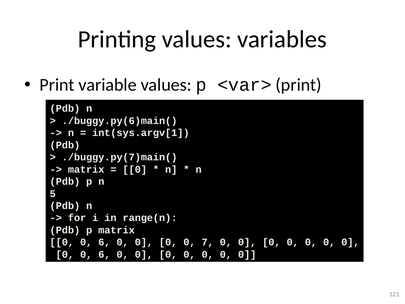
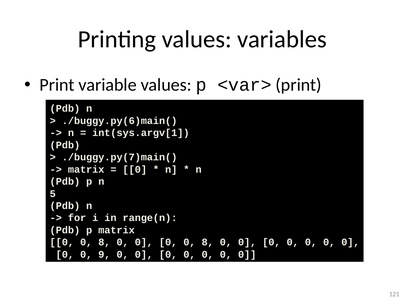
6 at (104, 242): 6 -> 8
0 0 0 7: 7 -> 8
6 at (104, 254): 6 -> 9
